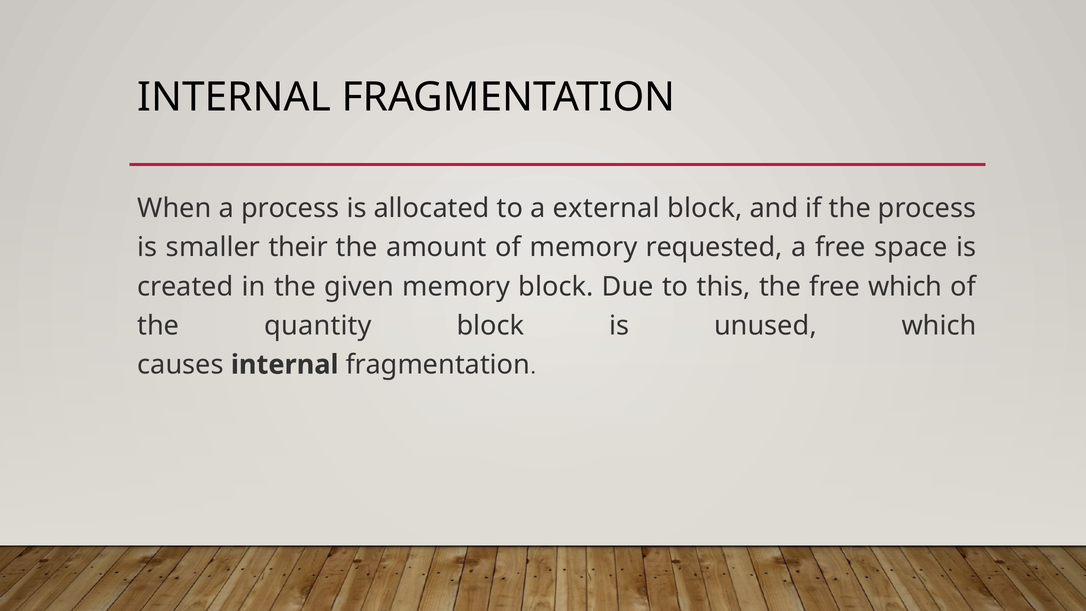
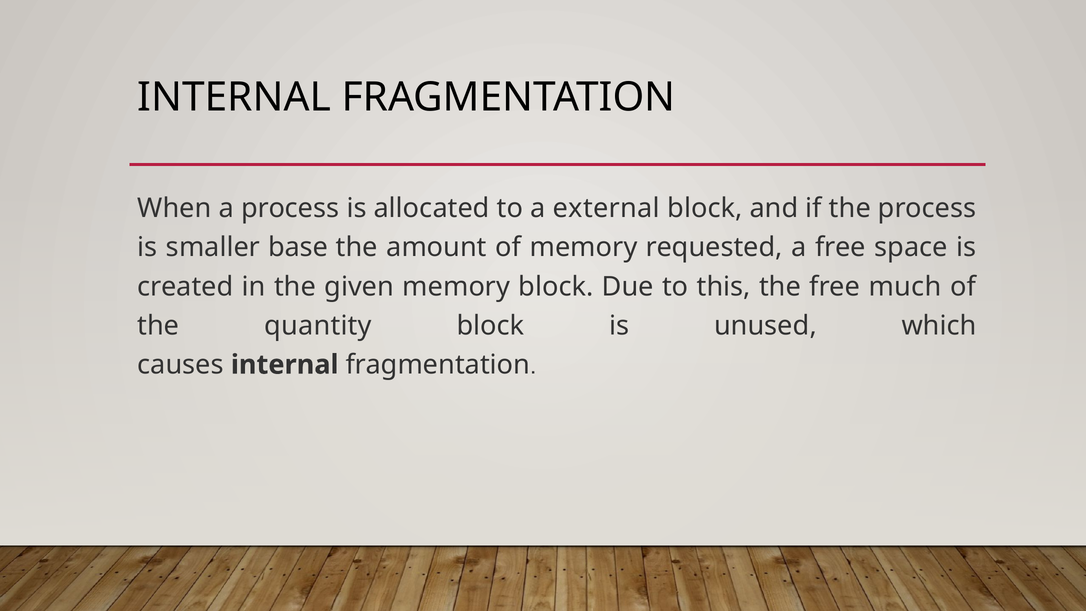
their: their -> base
free which: which -> much
